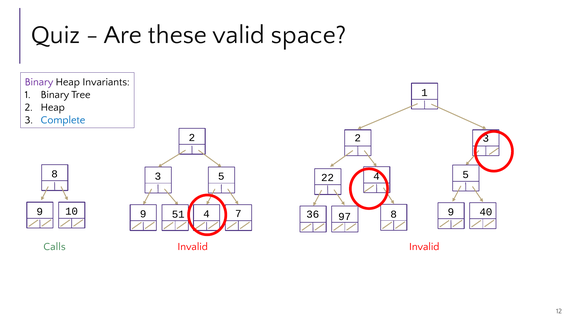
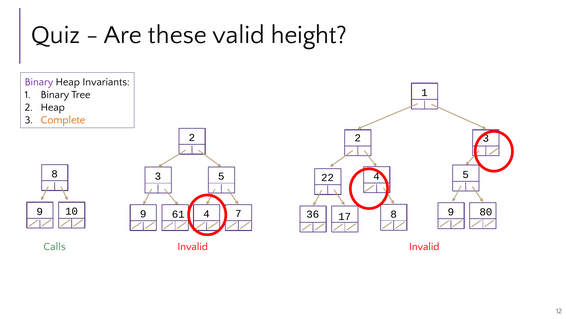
space: space -> height
Complete colour: blue -> orange
51: 51 -> 61
40: 40 -> 80
97: 97 -> 17
